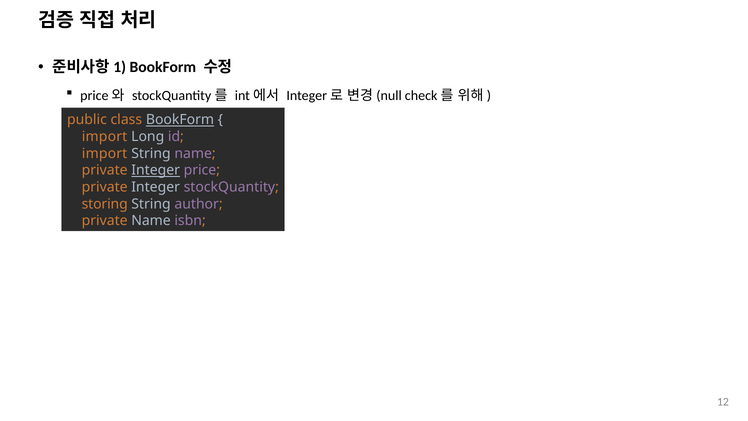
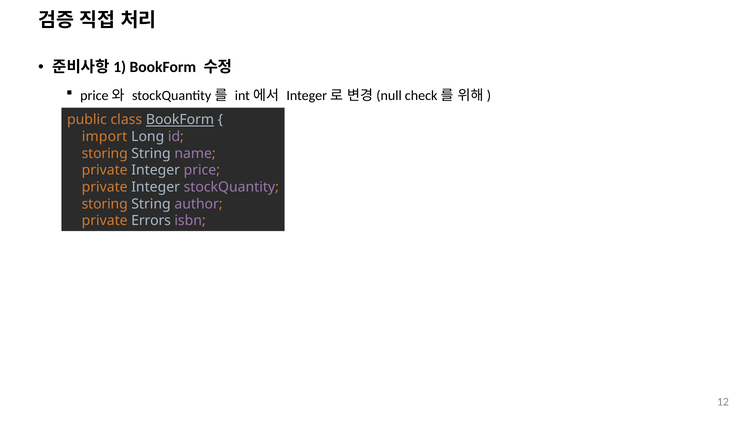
import at (105, 153): import -> storing
Integer at (156, 170) underline: present -> none
private Name: Name -> Errors
